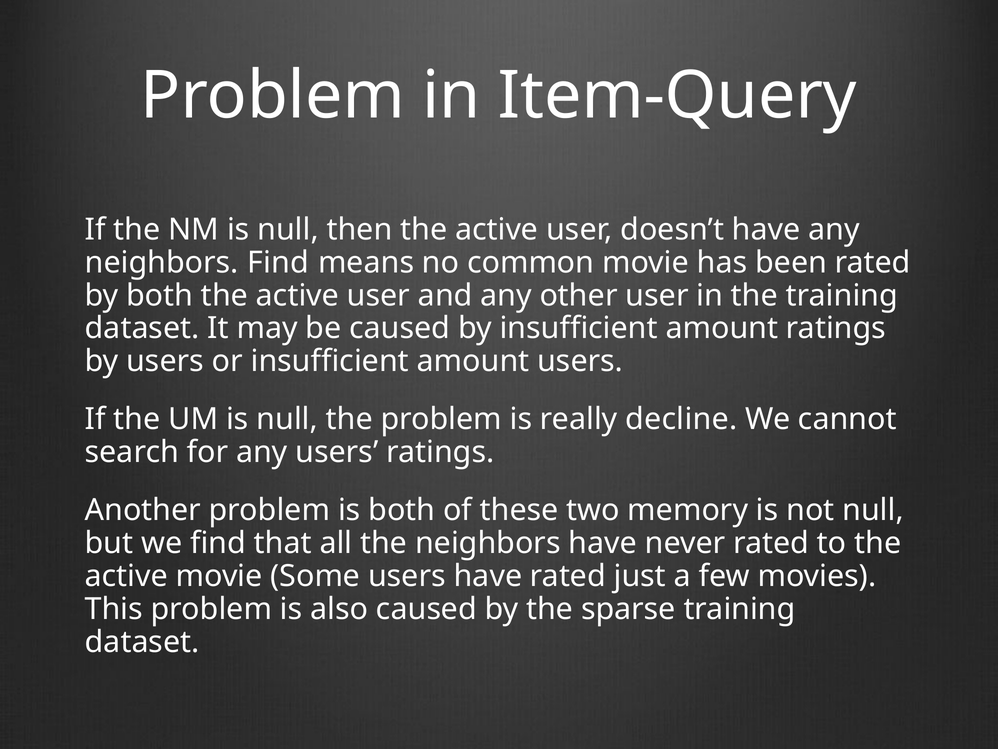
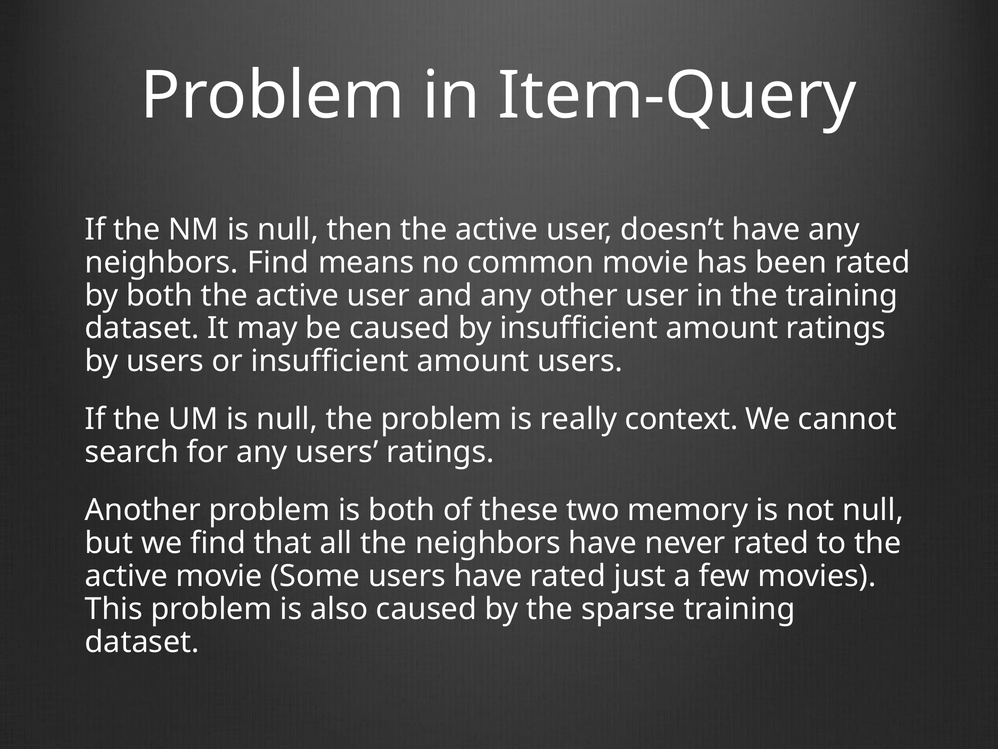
decline: decline -> context
